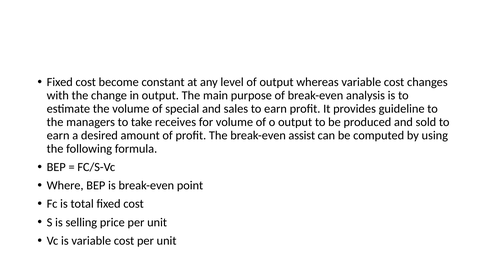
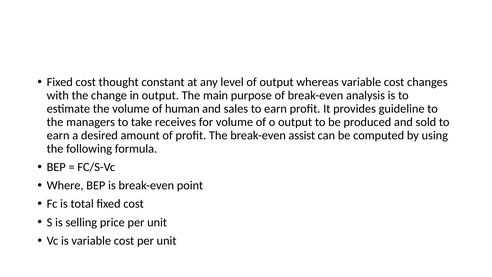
become: become -> thought
special: special -> human
